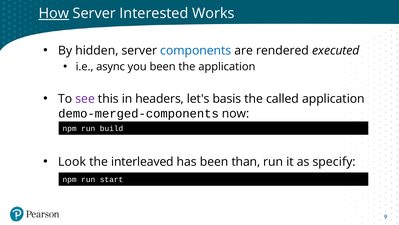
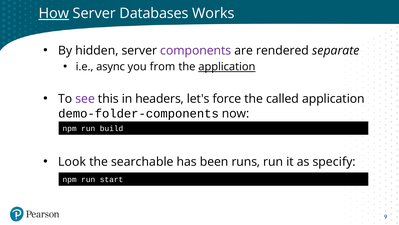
Interested: Interested -> Databases
components colour: blue -> purple
executed: executed -> separate
you been: been -> from
application at (227, 67) underline: none -> present
basis: basis -> force
demo-merged-components: demo-merged-components -> demo-folder-components
interleaved: interleaved -> searchable
than: than -> runs
